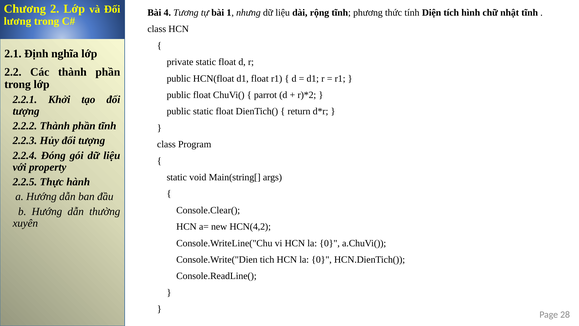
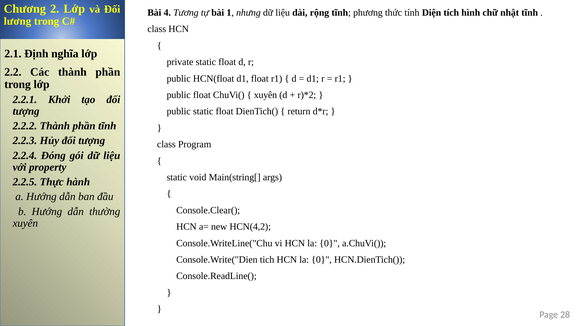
parrot at (265, 95): parrot -> xuyên
